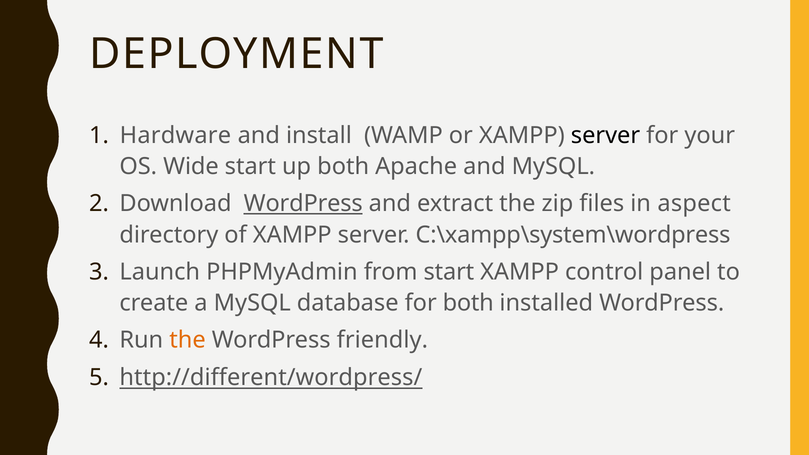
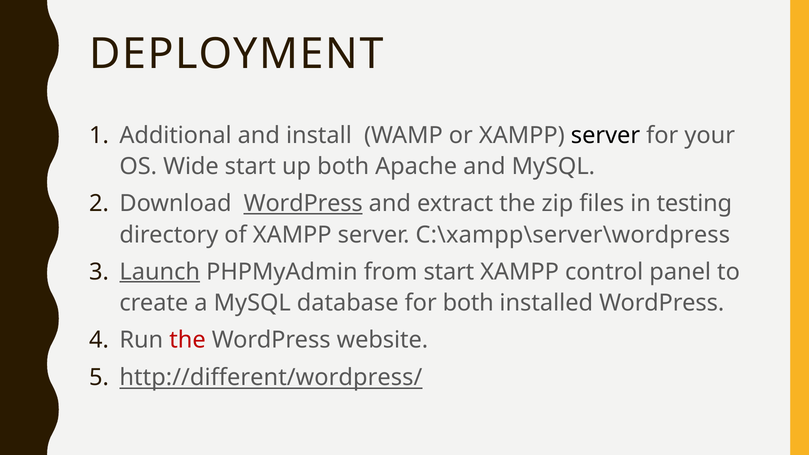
Hardware: Hardware -> Additional
aspect: aspect -> testing
C:\xampp\system\wordpress: C:\xampp\system\wordpress -> C:\xampp\server\wordpress
Launch underline: none -> present
the at (188, 340) colour: orange -> red
friendly: friendly -> website
